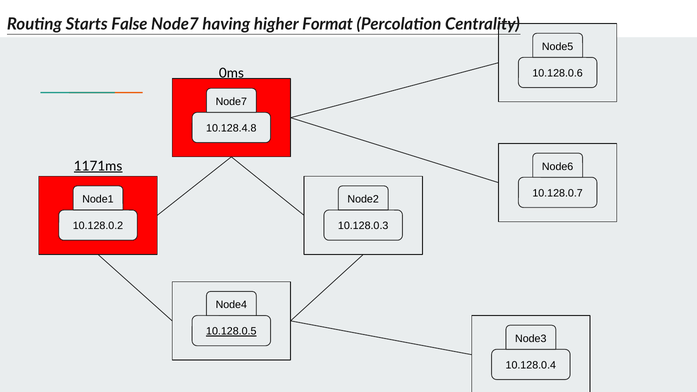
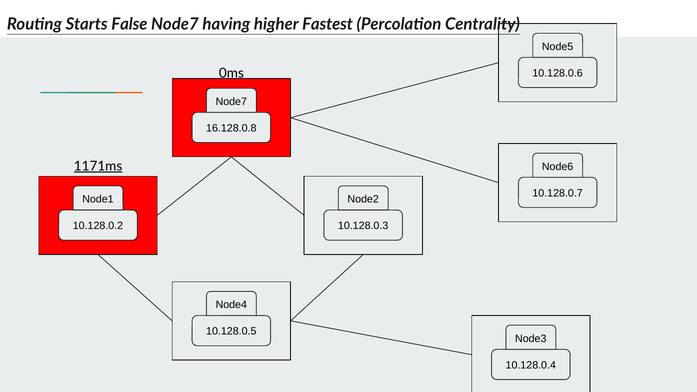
Format: Format -> Fastest
10.128.4.8: 10.128.4.8 -> 16.128.0.8
10.128.0.5 underline: present -> none
